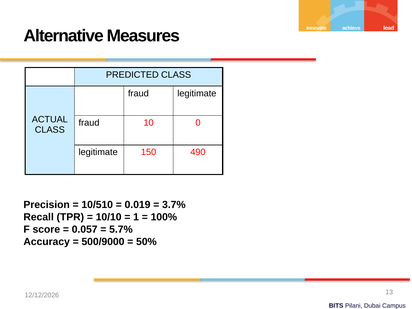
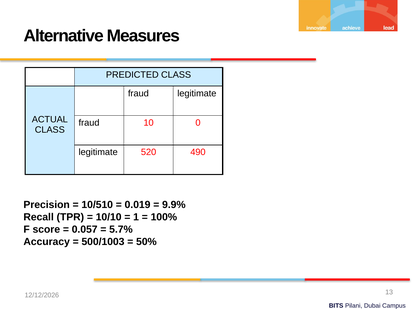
150: 150 -> 520
3.7%: 3.7% -> 9.9%
500/9000: 500/9000 -> 500/1003
